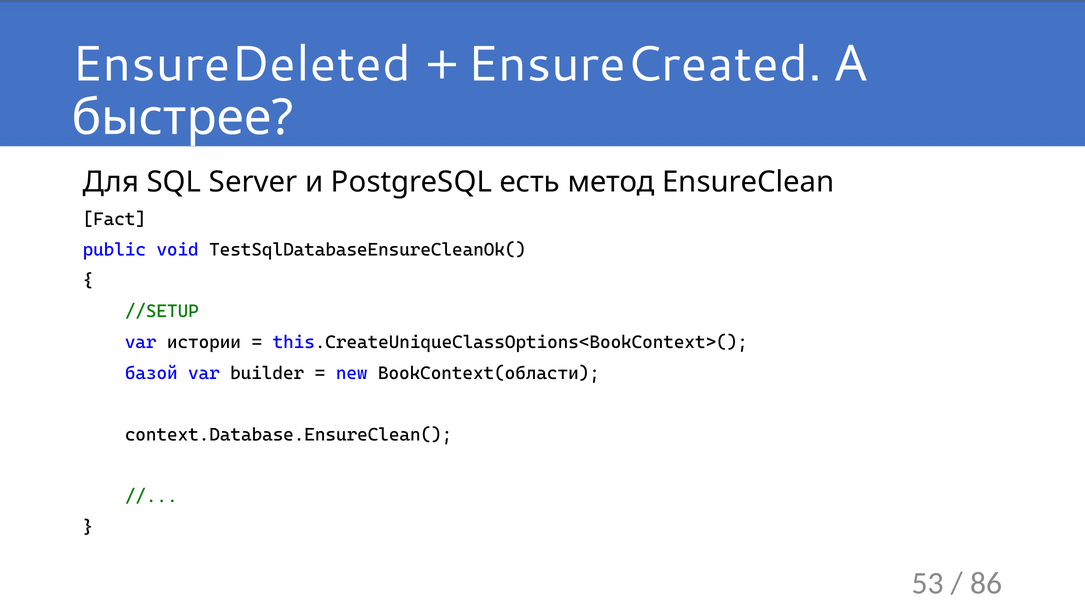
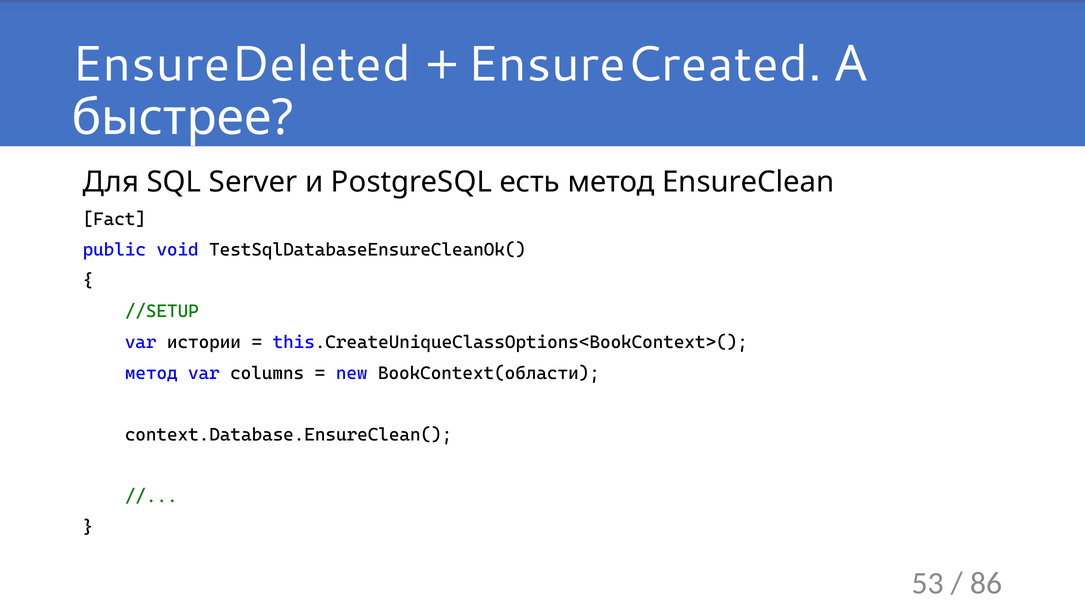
базой at (151, 373): базой -> метод
builder: builder -> columns
